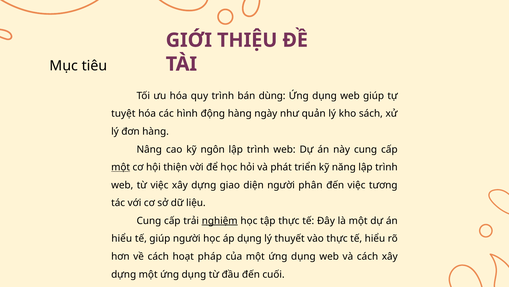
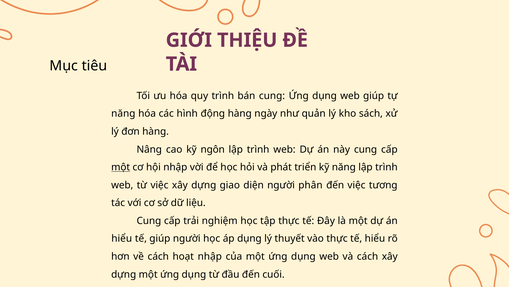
bán dùng: dùng -> cung
tuyệt at (123, 113): tuyệt -> năng
hội thiện: thiện -> nhập
nghiệm underline: present -> none
hoạt pháp: pháp -> nhập
